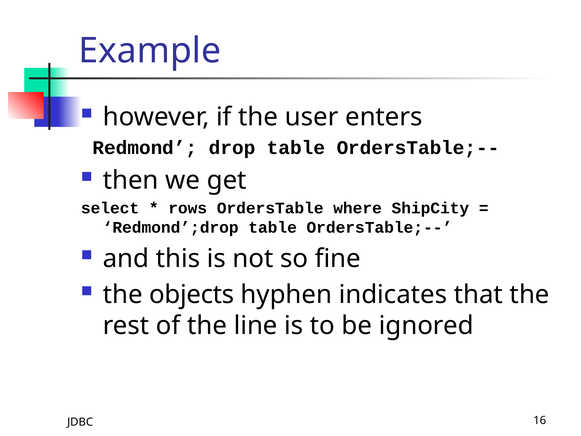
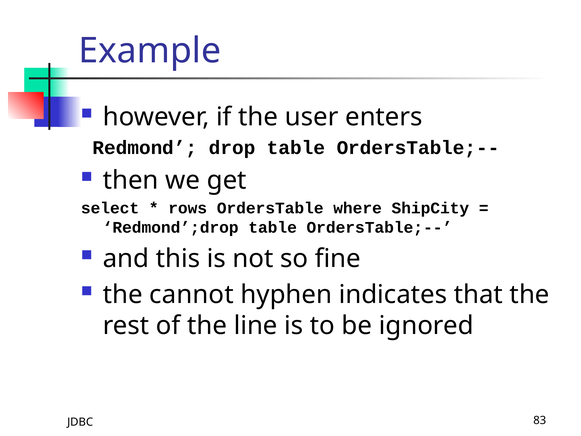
objects: objects -> cannot
16: 16 -> 83
